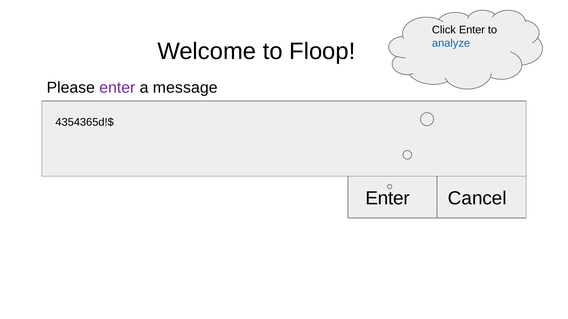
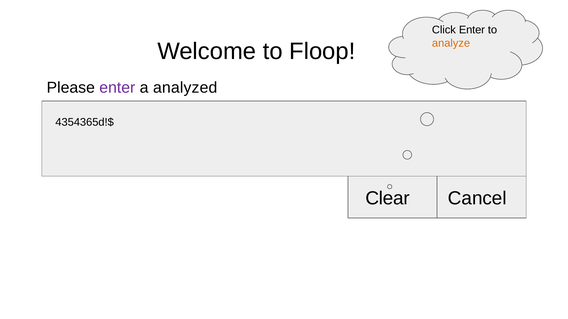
analyze colour: blue -> orange
message: message -> analyzed
Enter at (388, 199): Enter -> Clear
